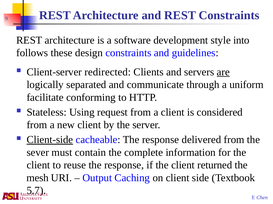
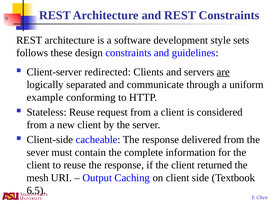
into: into -> sets
facilitate: facilitate -> example
Stateless Using: Using -> Reuse
Client-side underline: present -> none
5.7: 5.7 -> 6.5
